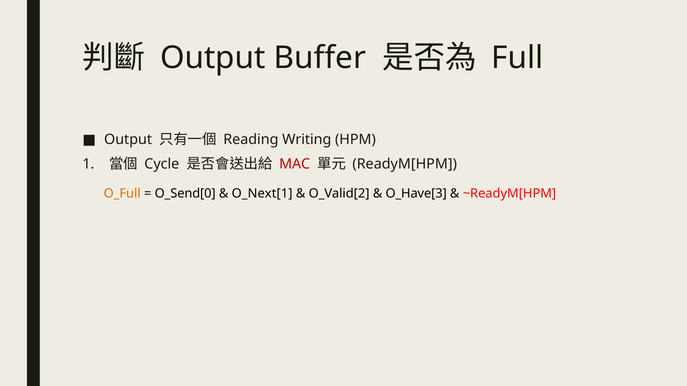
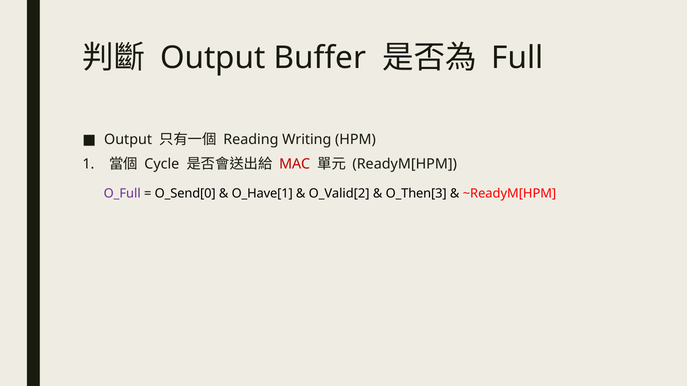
O_Full colour: orange -> purple
O_Next[1: O_Next[1 -> O_Have[1
O_Have[3: O_Have[3 -> O_Then[3
